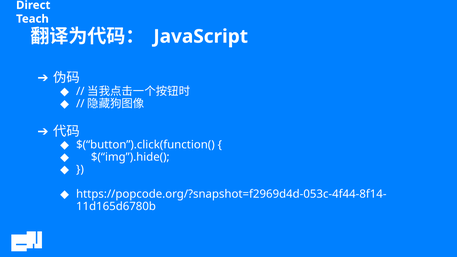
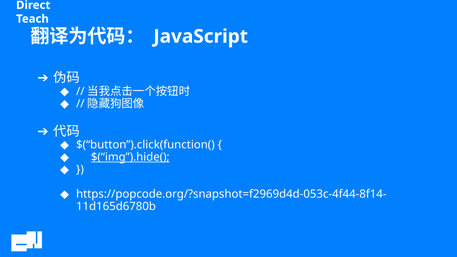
$(“img”).hide( underline: none -> present
